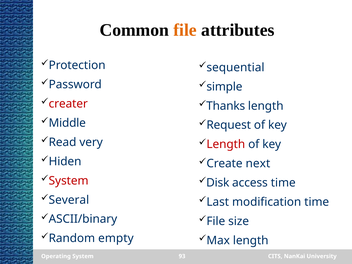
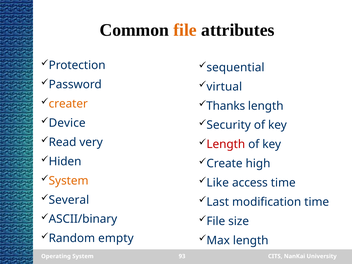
simple: simple -> virtual
creater colour: red -> orange
Middle: Middle -> Device
Request: Request -> Security
next: next -> high
System at (69, 181) colour: red -> orange
Disk: Disk -> Like
